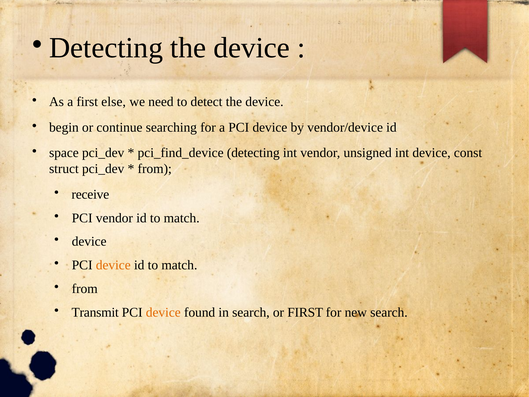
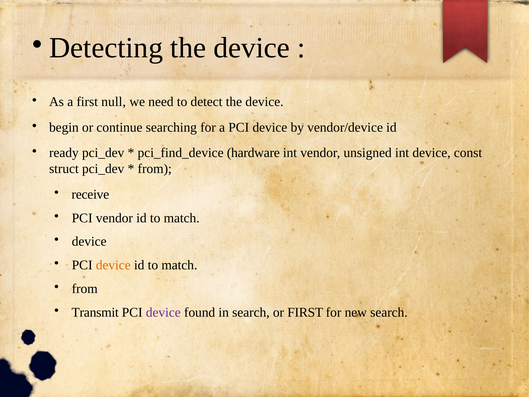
else: else -> null
space: space -> ready
pci_find_device detecting: detecting -> hardware
device at (163, 312) colour: orange -> purple
